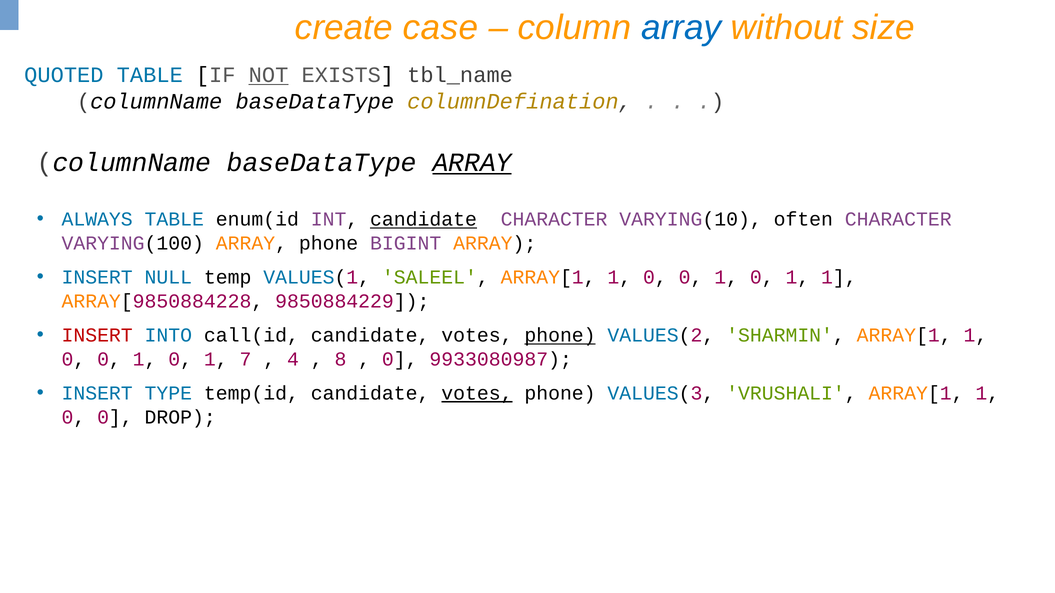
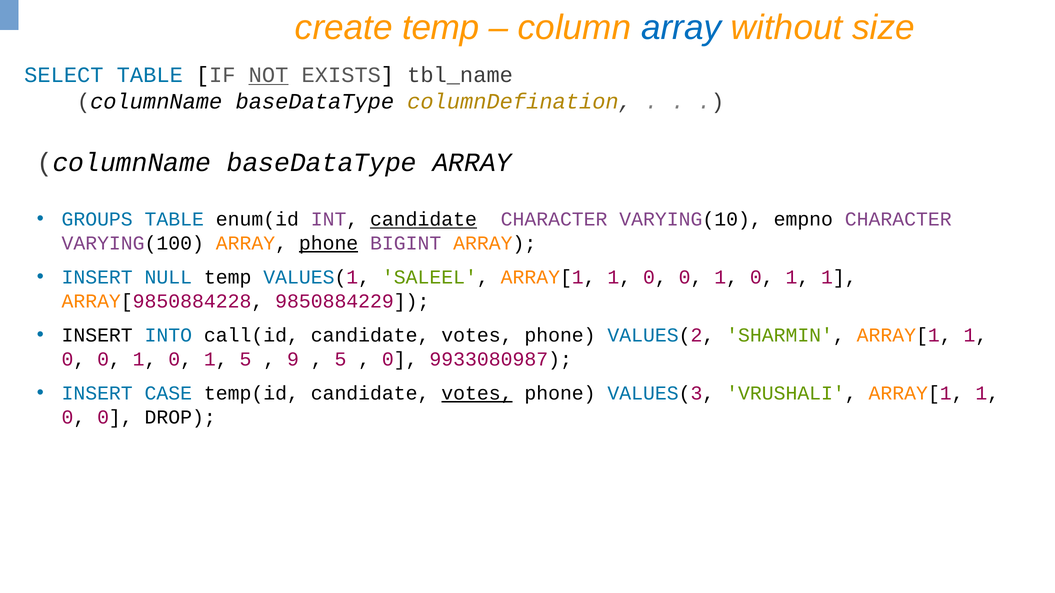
create case: case -> temp
QUOTED: QUOTED -> SELECT
ARRAY at (472, 162) underline: present -> none
ALWAYS: ALWAYS -> GROUPS
often: often -> empno
phone at (329, 243) underline: none -> present
INSERT at (97, 336) colour: red -> black
phone at (560, 336) underline: present -> none
1 7: 7 -> 5
4: 4 -> 9
8 at (340, 359): 8 -> 5
TYPE: TYPE -> CASE
